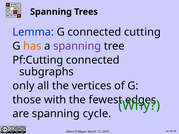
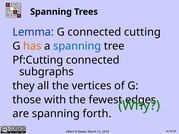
spanning at (77, 46) colour: purple -> blue
only: only -> they
cycle: cycle -> forth
